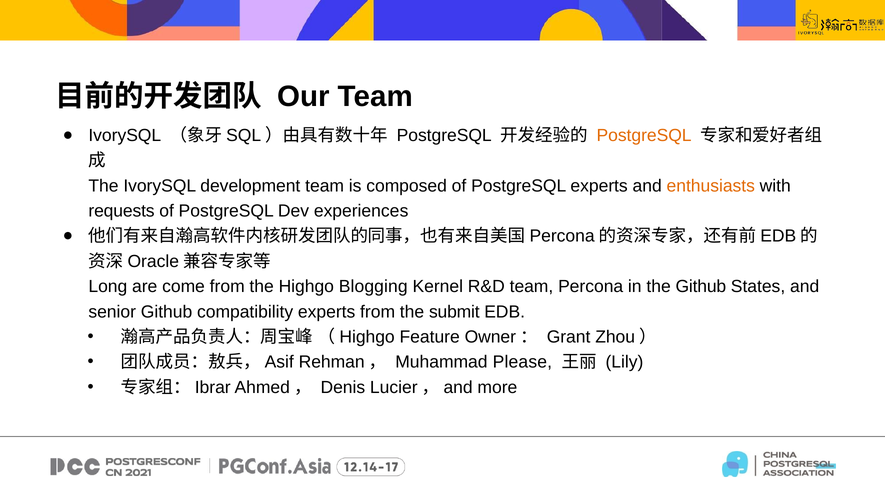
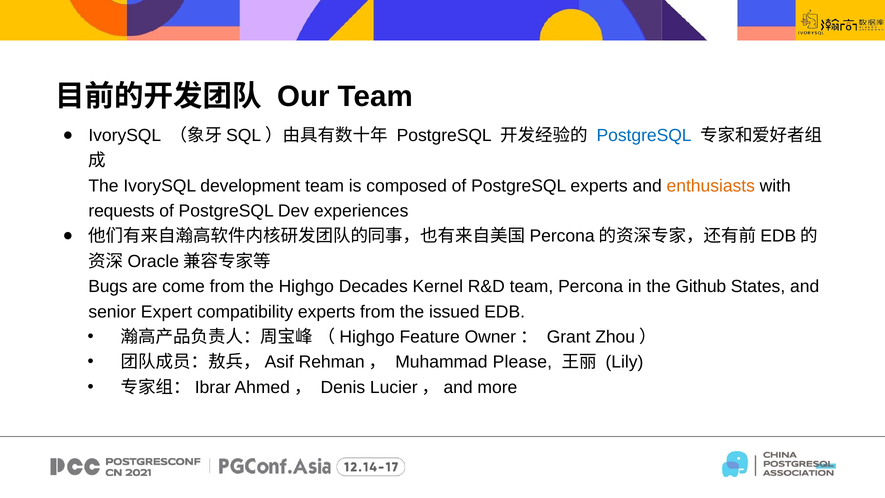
PostgreSQL at (644, 135) colour: orange -> blue
Long: Long -> Bugs
Blogging: Blogging -> Decades
senior Github: Github -> Expert
submit: submit -> issued
